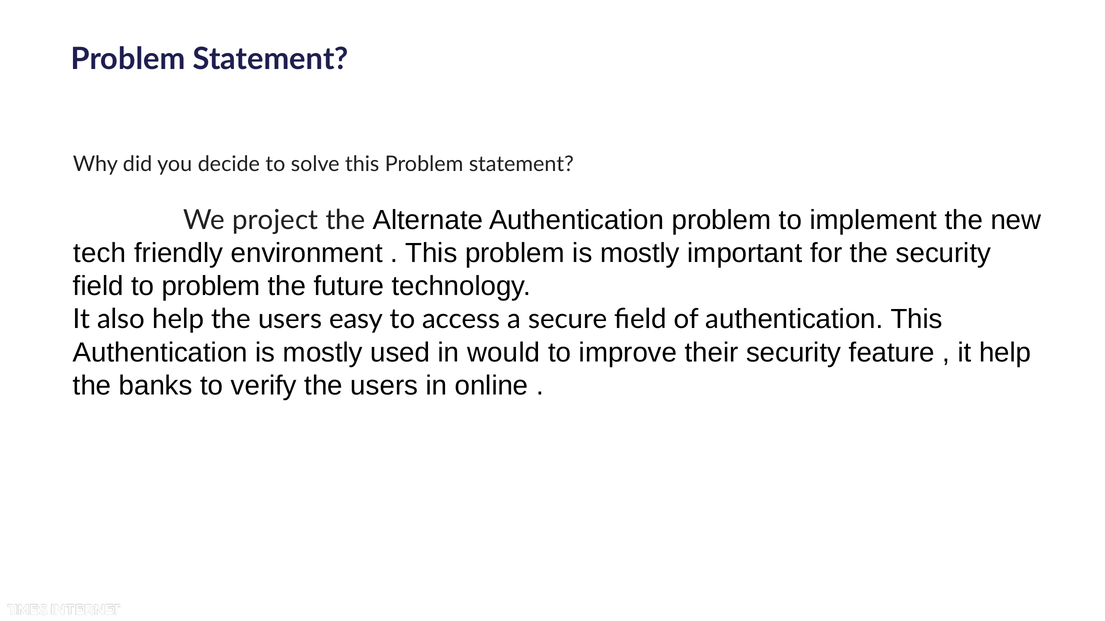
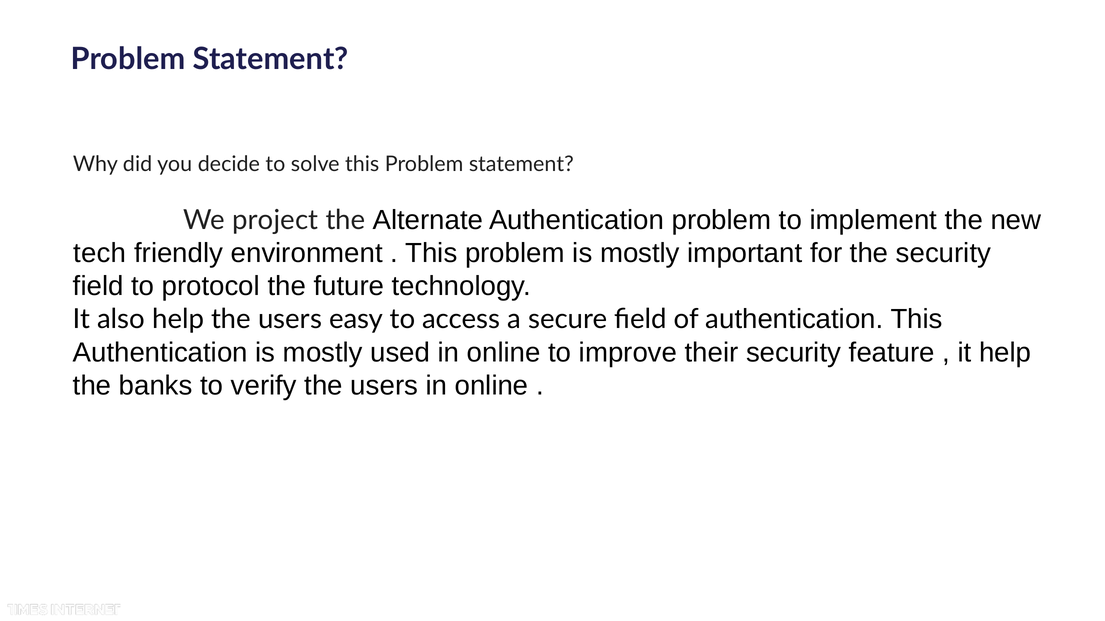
to problem: problem -> protocol
used in would: would -> online
